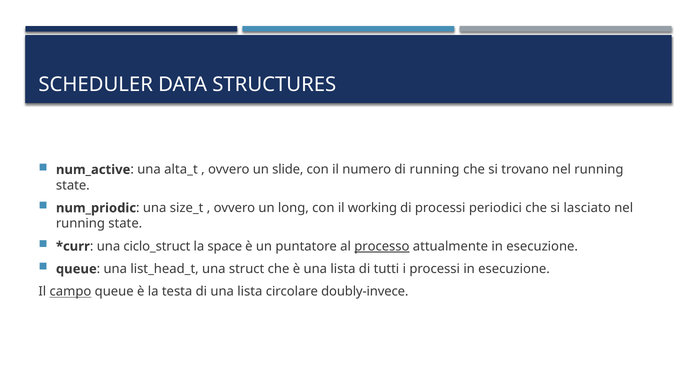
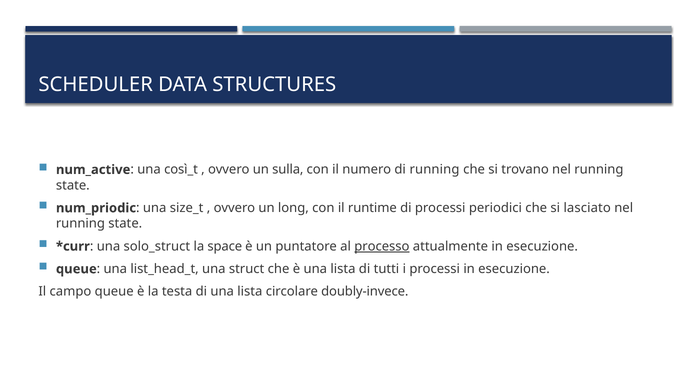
alta_t: alta_t -> così_t
slide: slide -> sulla
working: working -> runtime
ciclo_struct: ciclo_struct -> solo_struct
campo underline: present -> none
